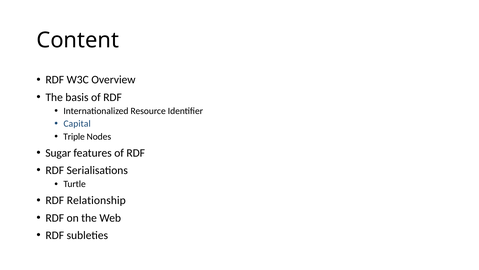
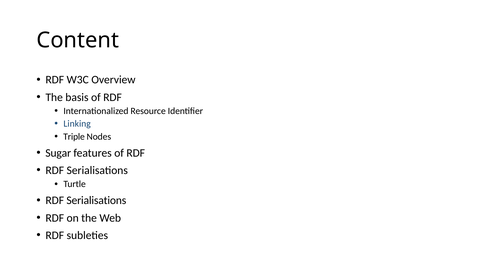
Capital: Capital -> Linking
Relationship at (96, 200): Relationship -> Serialisations
